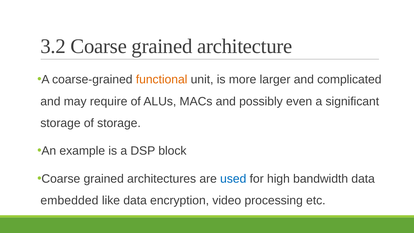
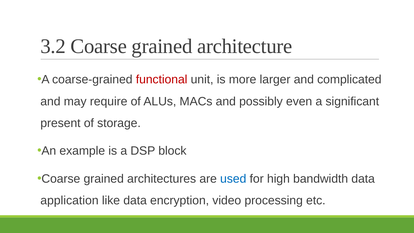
functional colour: orange -> red
storage at (60, 123): storage -> present
embedded: embedded -> application
